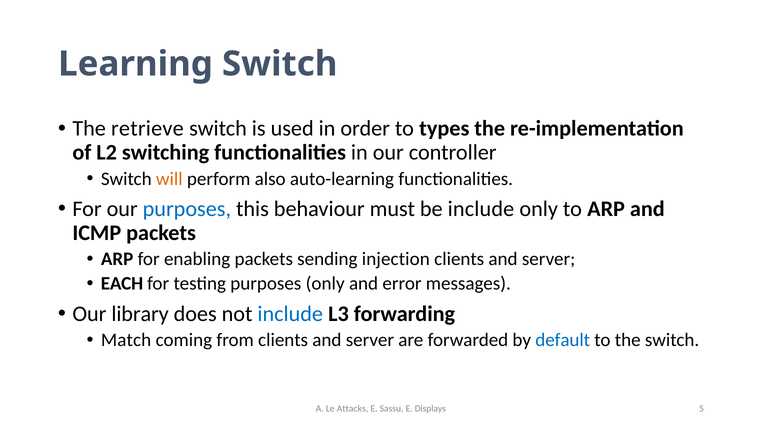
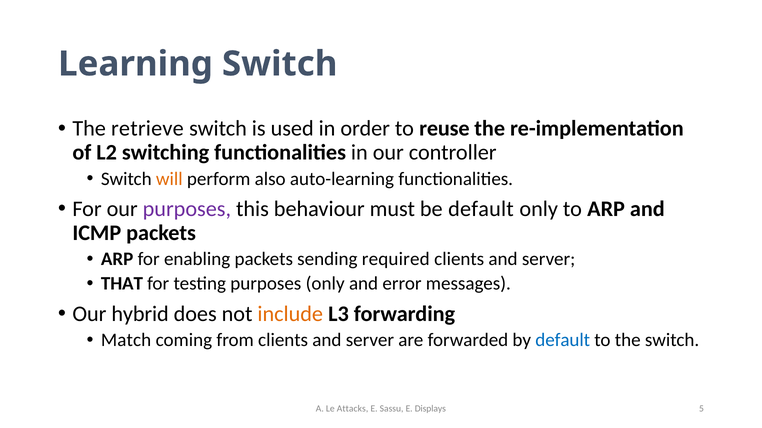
types: types -> reuse
purposes at (187, 209) colour: blue -> purple
be include: include -> default
injection: injection -> required
EACH: EACH -> THAT
library: library -> hybrid
include at (290, 314) colour: blue -> orange
